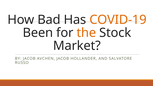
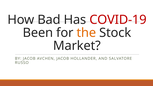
COVID-19 colour: orange -> red
